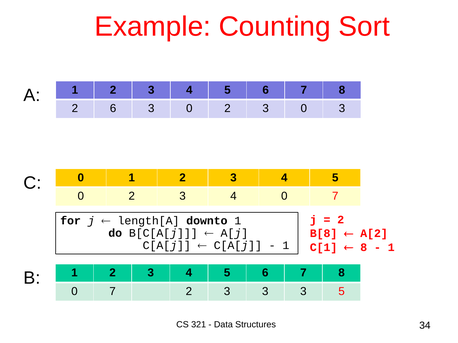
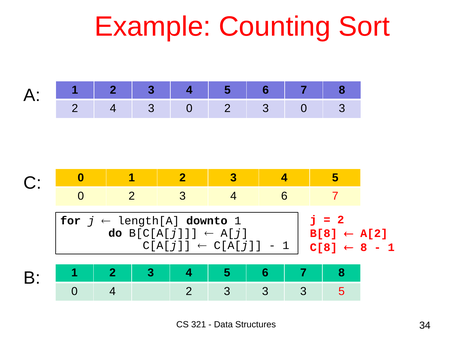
2 6: 6 -> 4
4 0: 0 -> 6
C[1: C[1 -> C[8
7 at (113, 292): 7 -> 4
